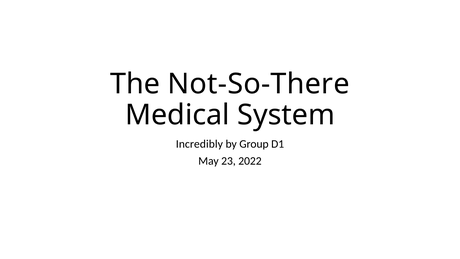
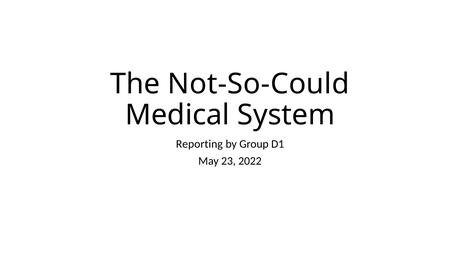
Not-So-There: Not-So-There -> Not-So-Could
Incredibly: Incredibly -> Reporting
